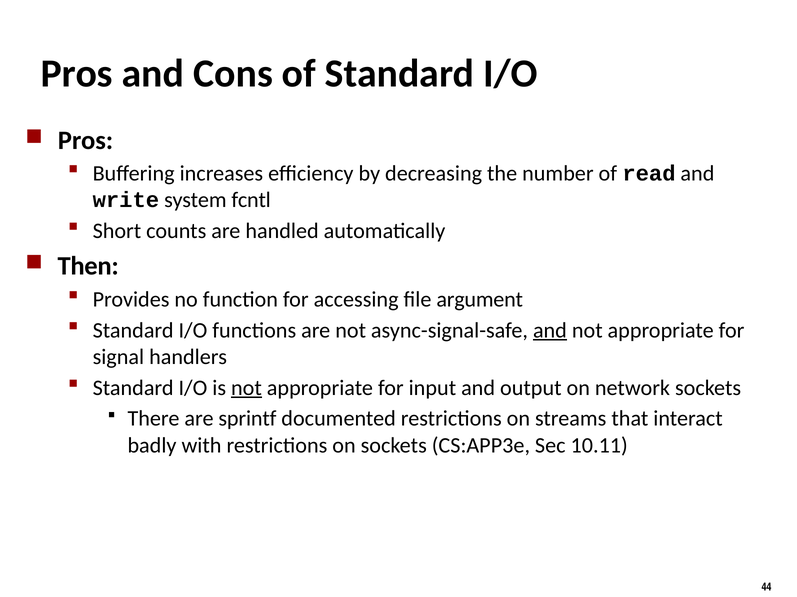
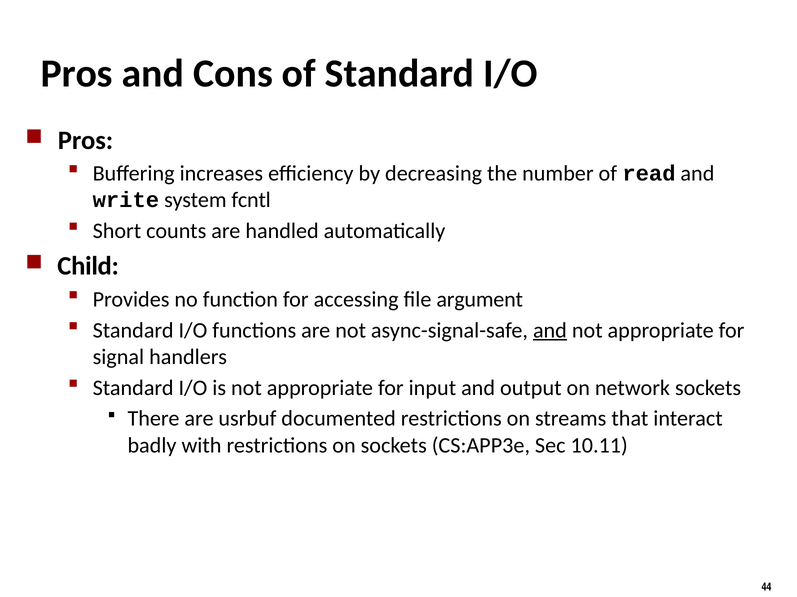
Then: Then -> Child
not at (246, 388) underline: present -> none
sprintf: sprintf -> usrbuf
